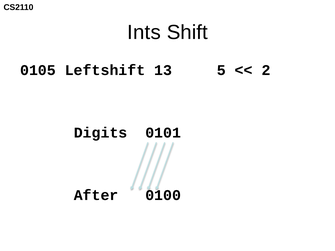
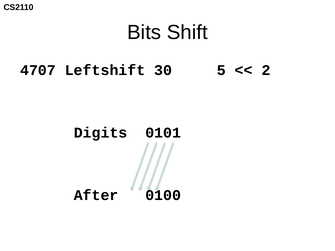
Ints: Ints -> Bits
0105: 0105 -> 4707
13: 13 -> 30
